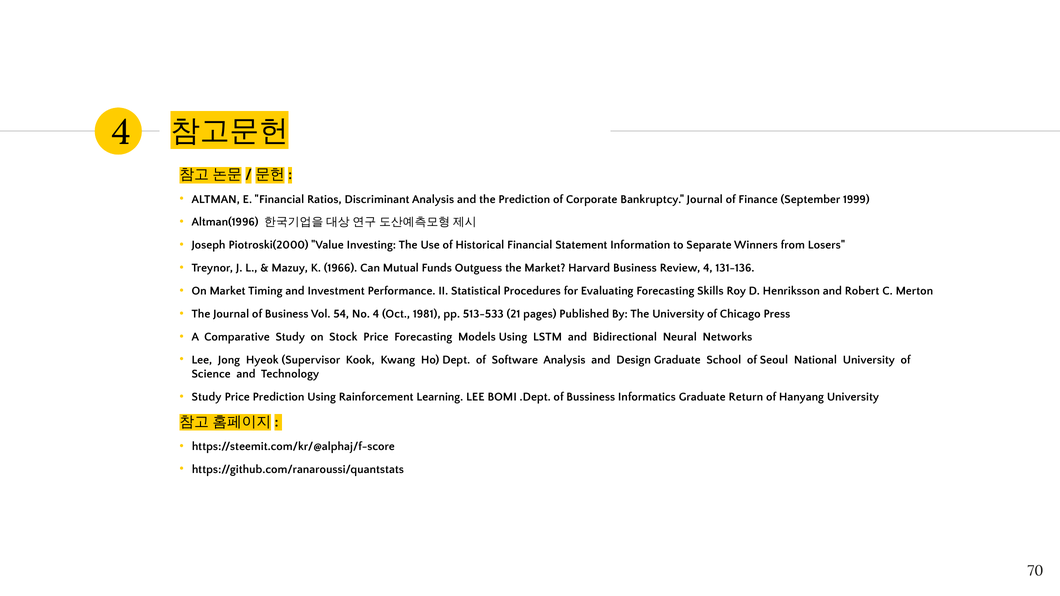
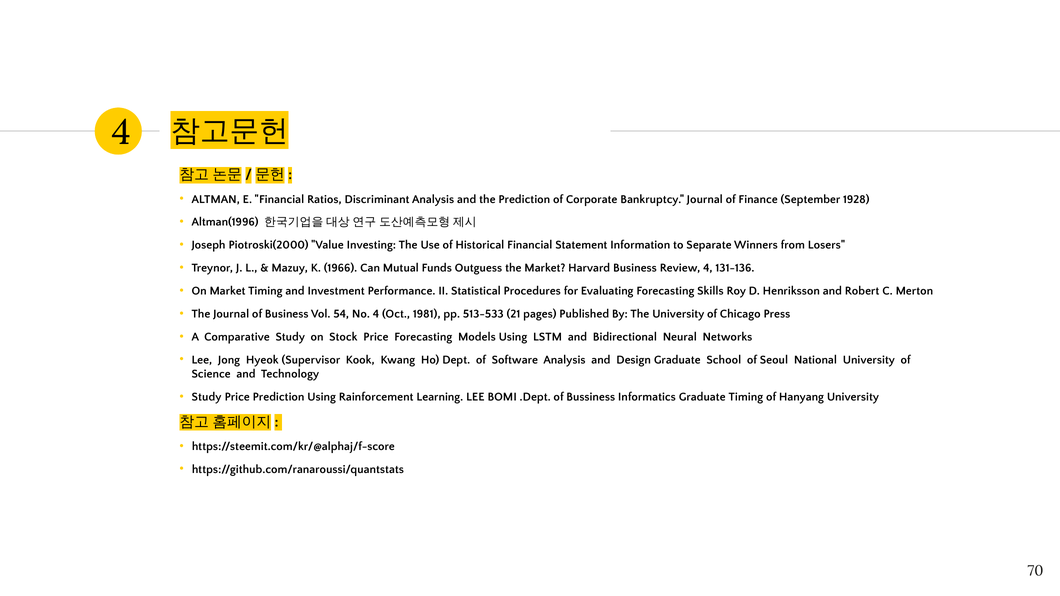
1999: 1999 -> 1928
Graduate Return: Return -> Timing
